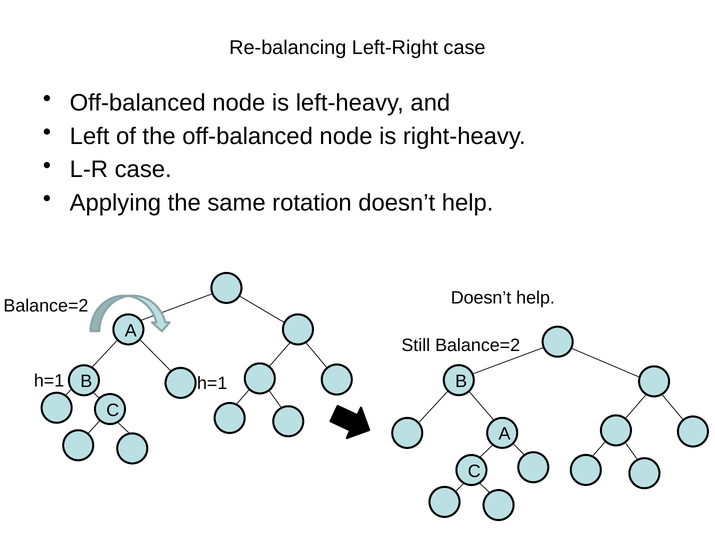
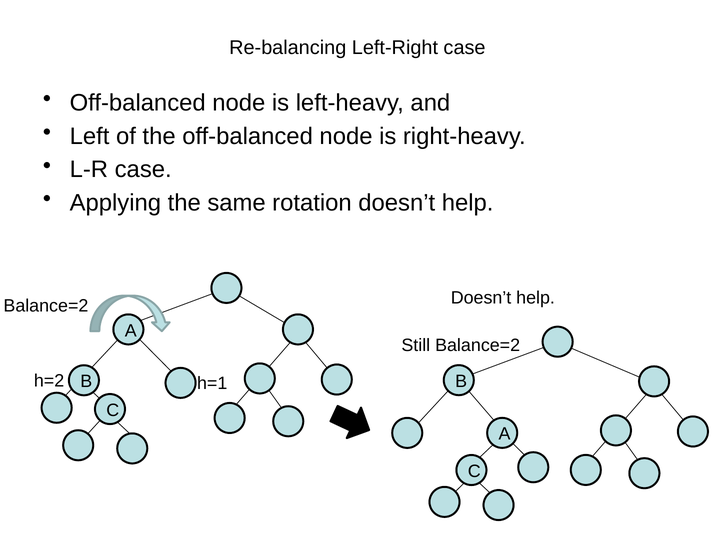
h=1 at (49, 381): h=1 -> h=2
